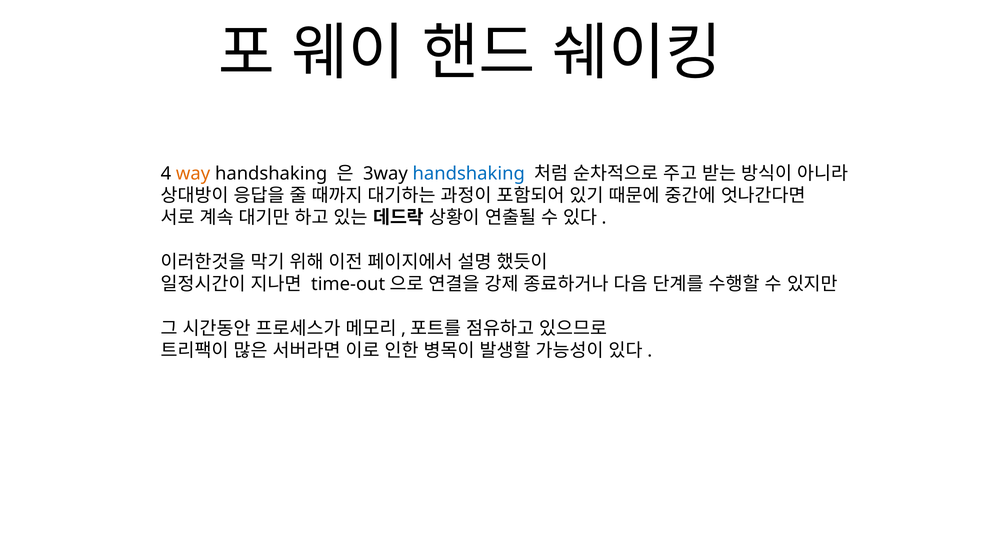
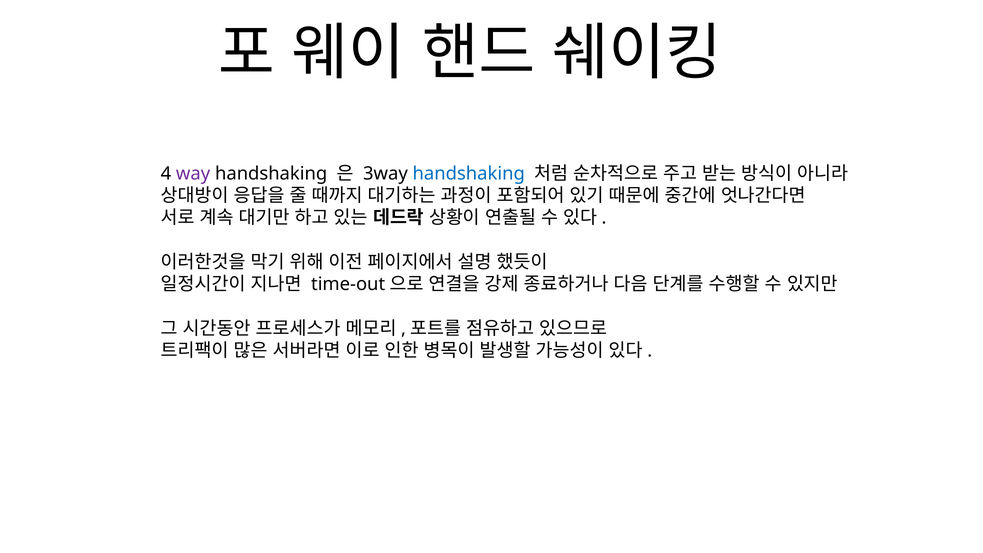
way colour: orange -> purple
